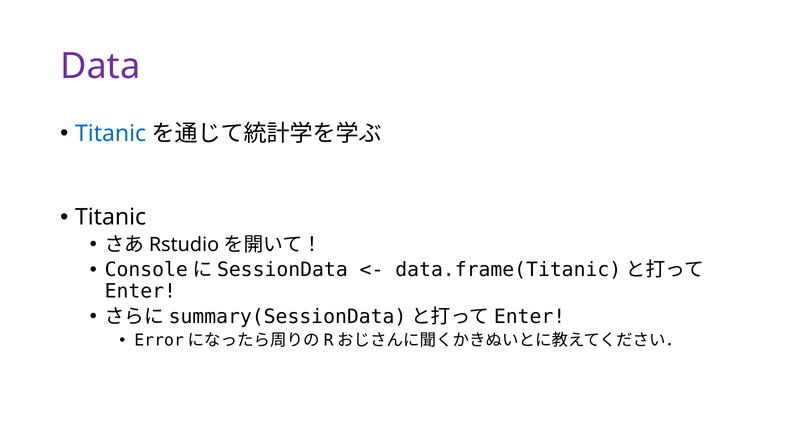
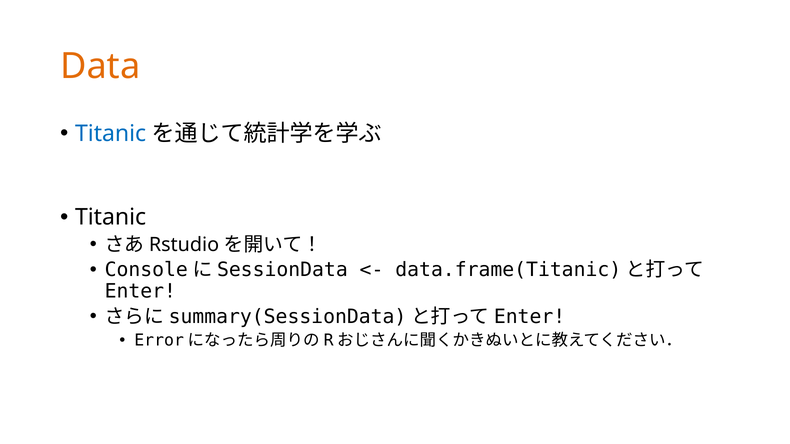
Data colour: purple -> orange
